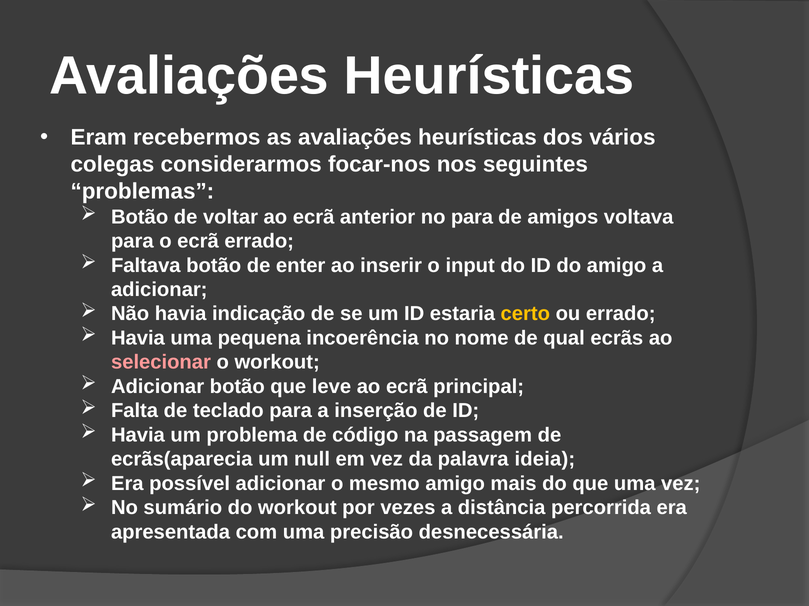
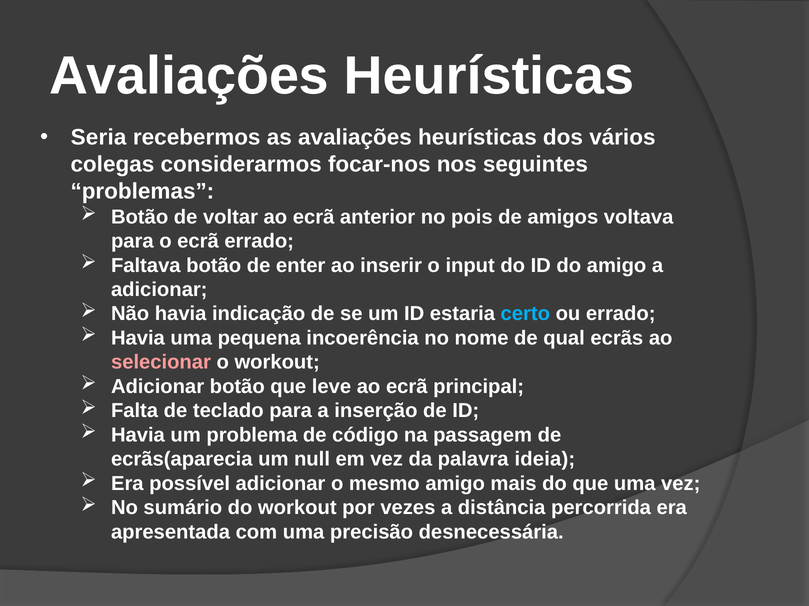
Eram: Eram -> Seria
no para: para -> pois
certo colour: yellow -> light blue
